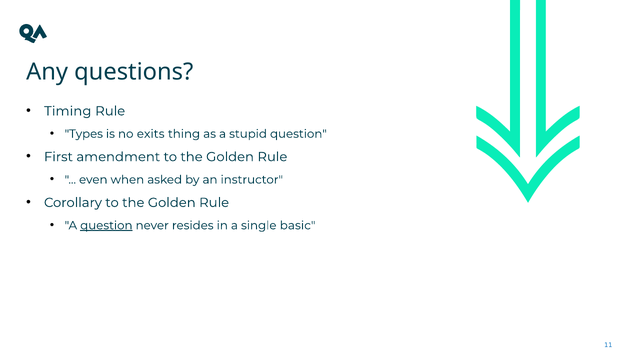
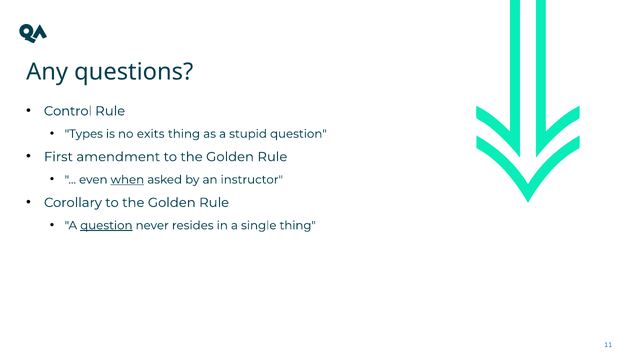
Timing: Timing -> Control
when underline: none -> present
single basic: basic -> thing
